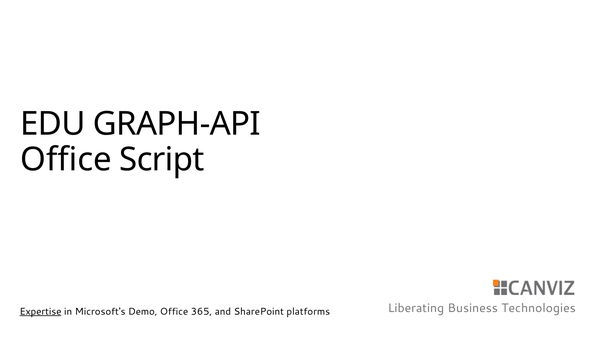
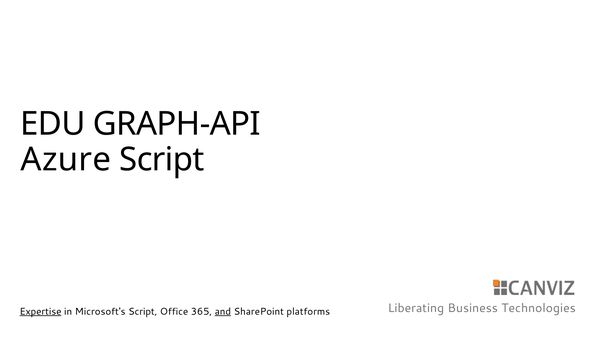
Office at (66, 159): Office -> Azure
Microsoft's Demo: Demo -> Script
and underline: none -> present
